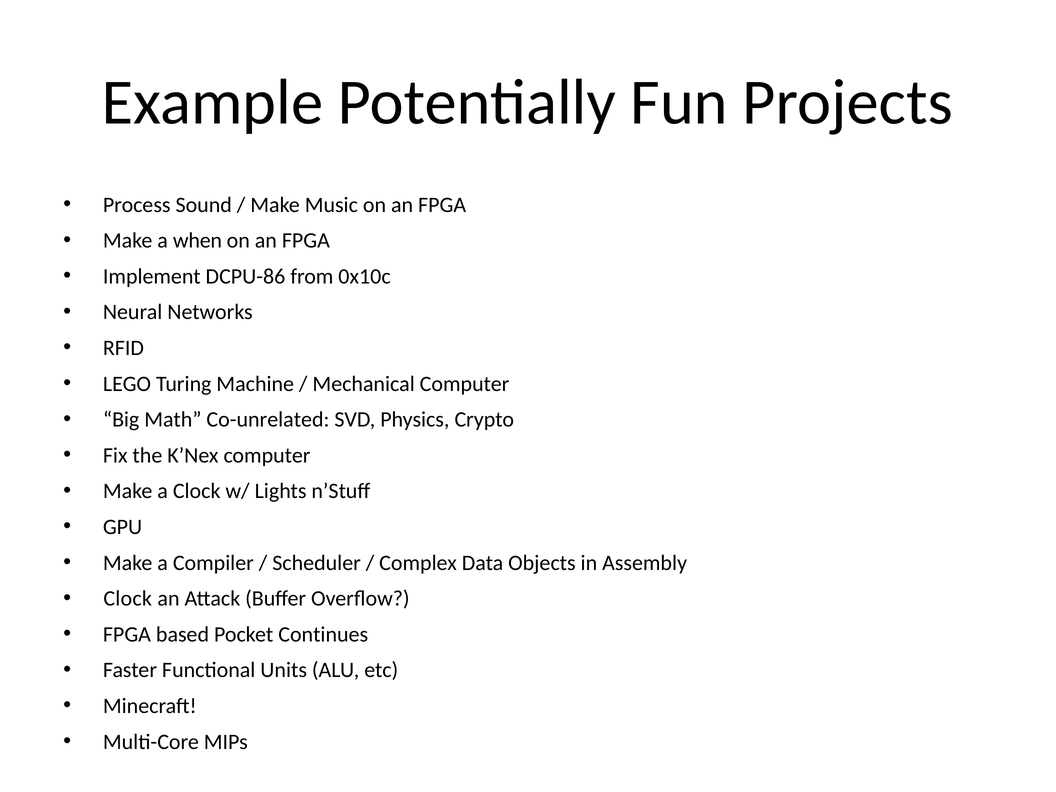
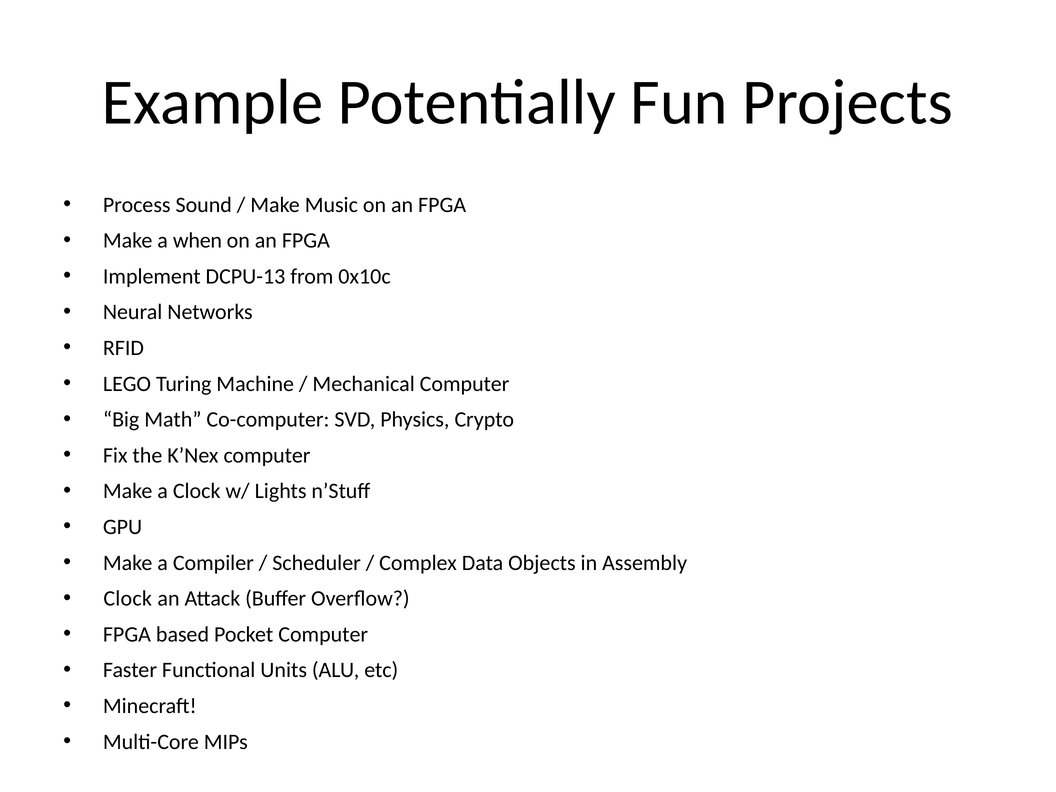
DCPU-86: DCPU-86 -> DCPU-13
Co-unrelated: Co-unrelated -> Co-computer
Pocket Continues: Continues -> Computer
